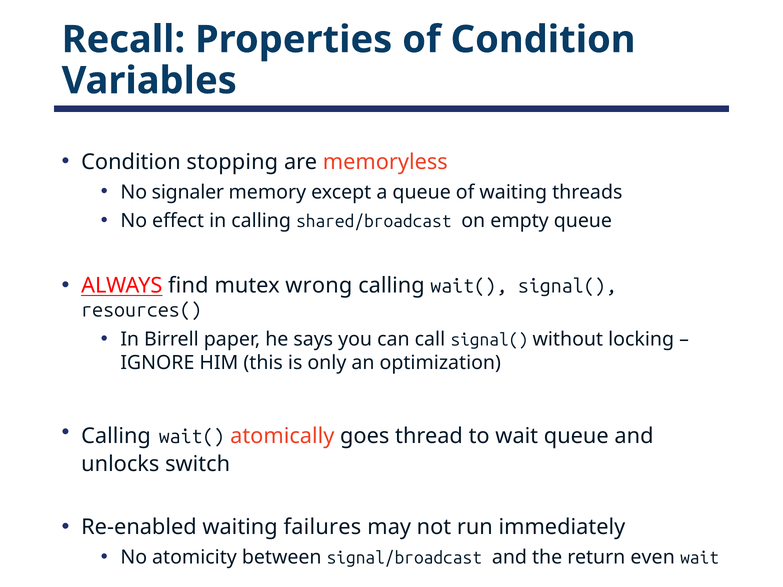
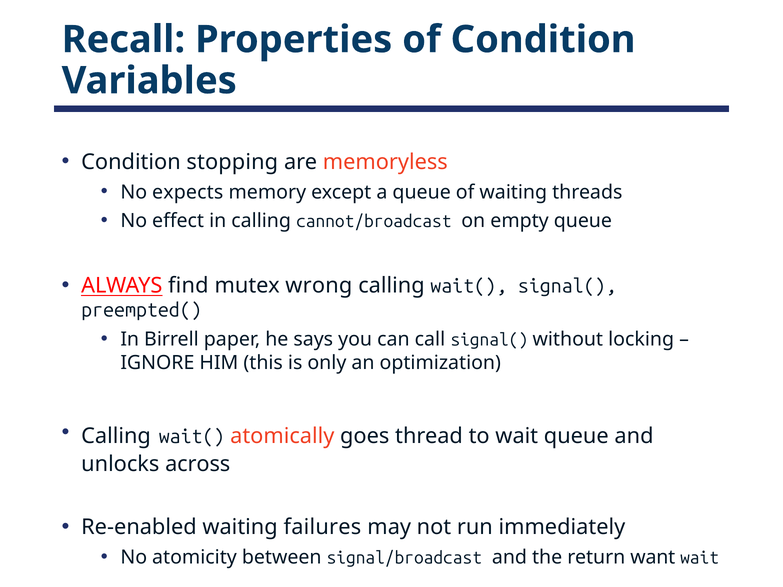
signaler: signaler -> expects
shared/broadcast: shared/broadcast -> cannot/broadcast
resources(: resources( -> preempted(
switch: switch -> across
even: even -> want
